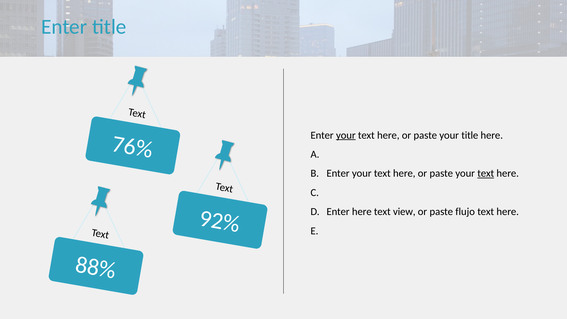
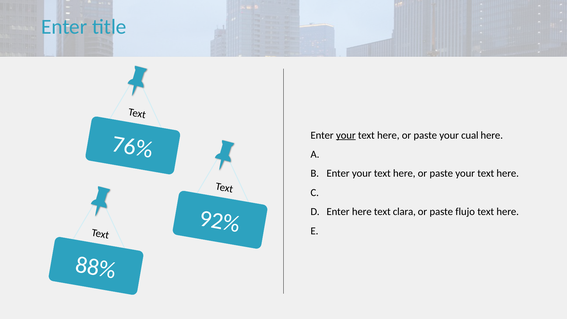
your title: title -> cual
text at (486, 173) underline: present -> none
view: view -> clara
